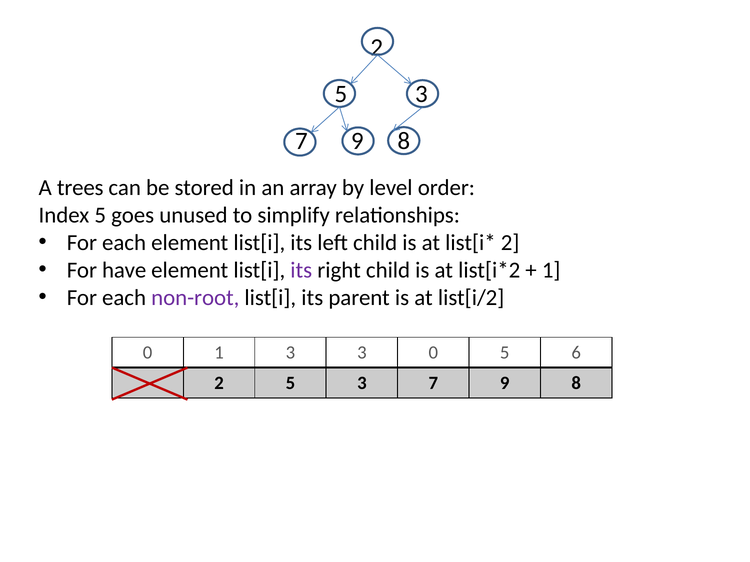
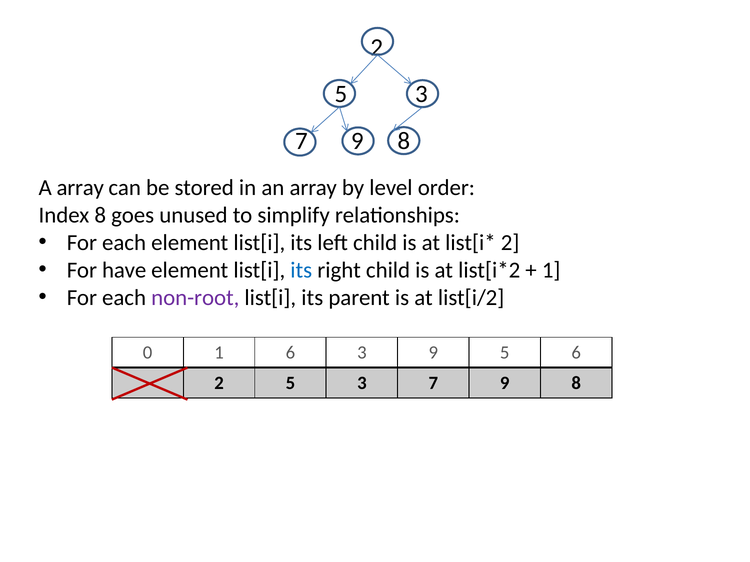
A trees: trees -> array
Index 5: 5 -> 8
its at (301, 270) colour: purple -> blue
1 3: 3 -> 6
3 0: 0 -> 9
